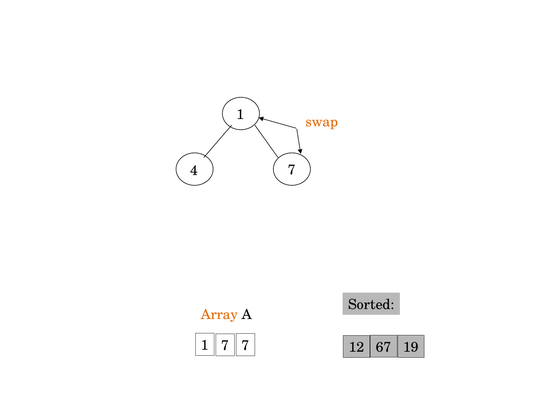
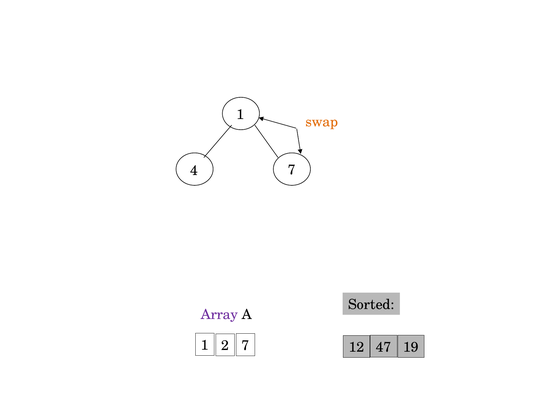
Array colour: orange -> purple
7 at (225, 346): 7 -> 2
67: 67 -> 47
